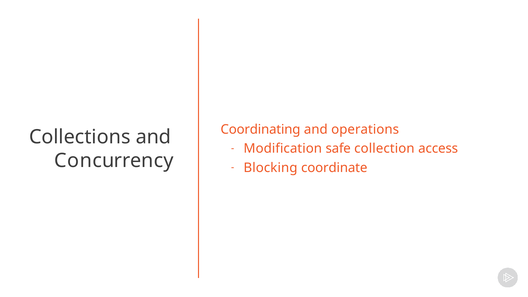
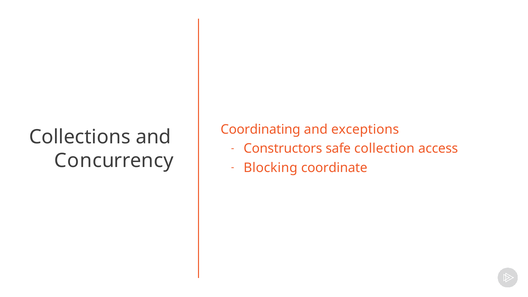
operations: operations -> exceptions
Modification: Modification -> Constructors
